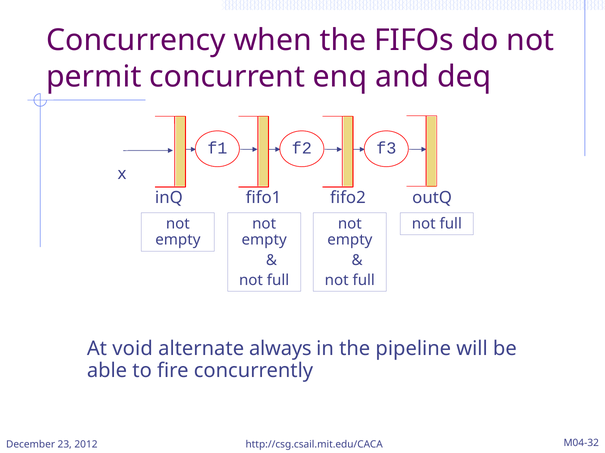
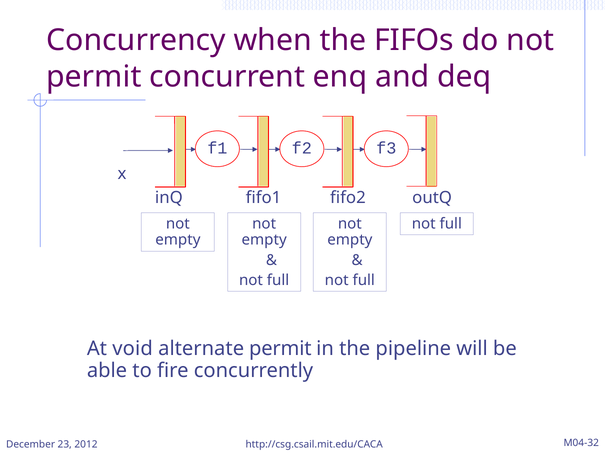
alternate always: always -> permit
